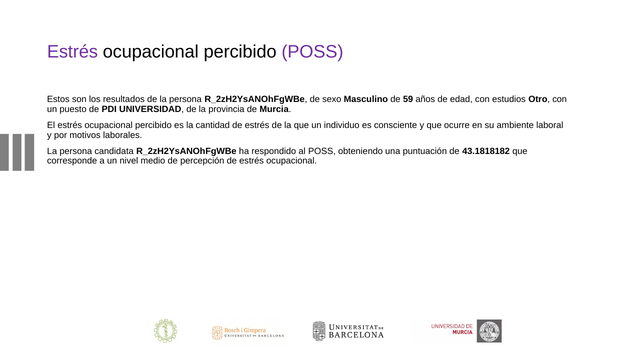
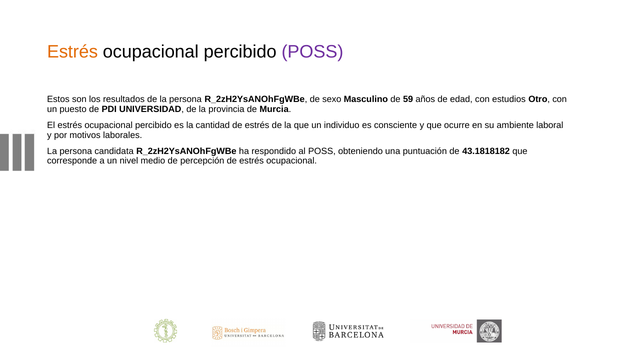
Estrés at (72, 52) colour: purple -> orange
